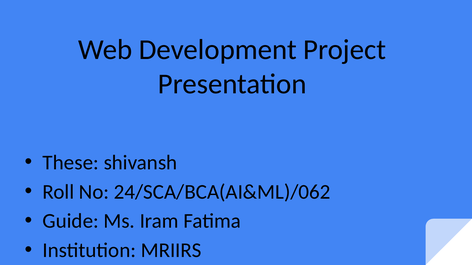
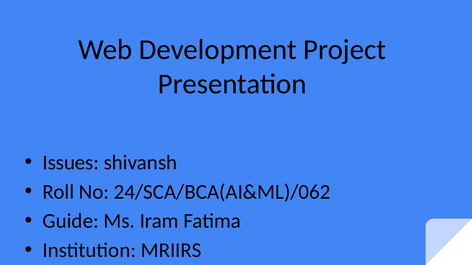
These: These -> Issues
